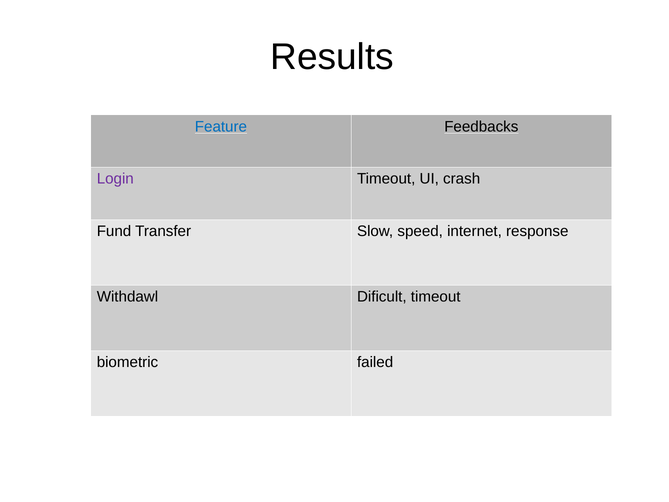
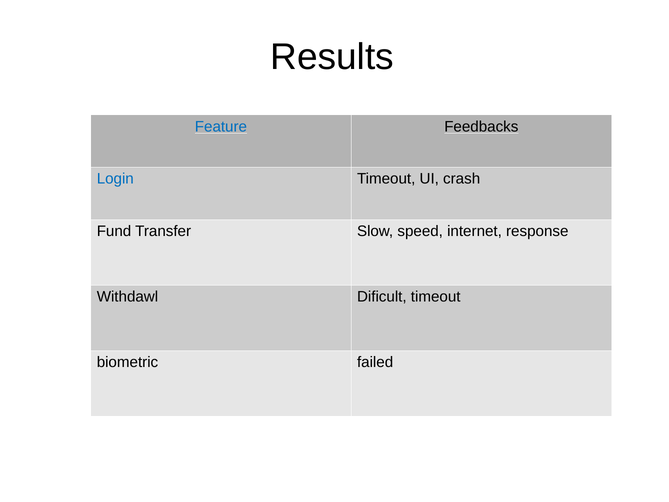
Login colour: purple -> blue
